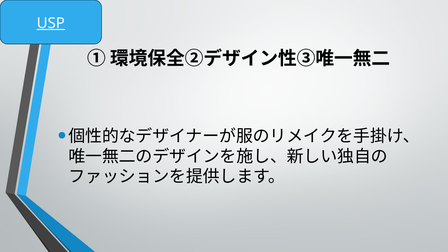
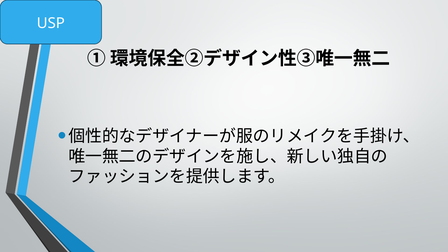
USP underline: present -> none
